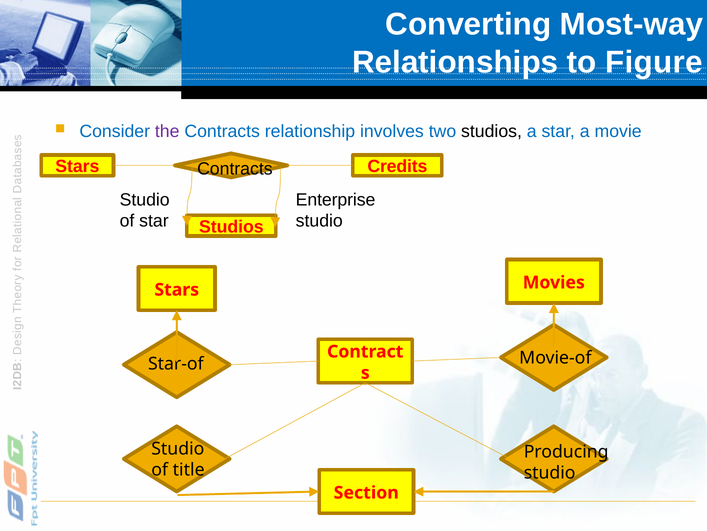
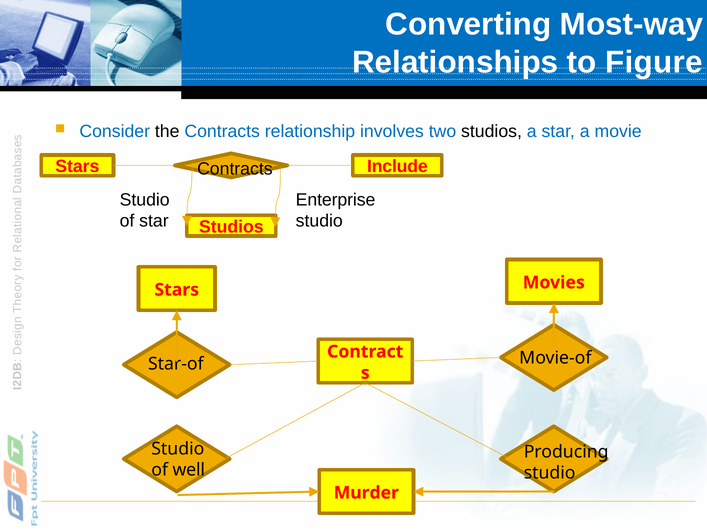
the colour: purple -> black
Credits: Credits -> Include
title: title -> well
Section: Section -> Murder
